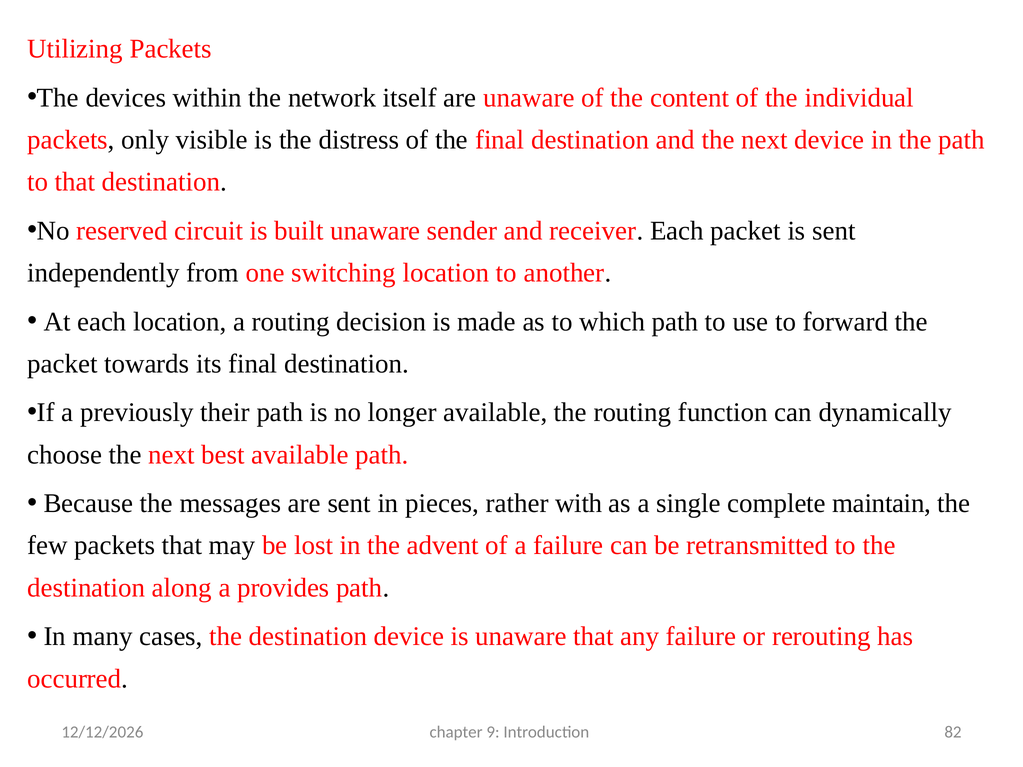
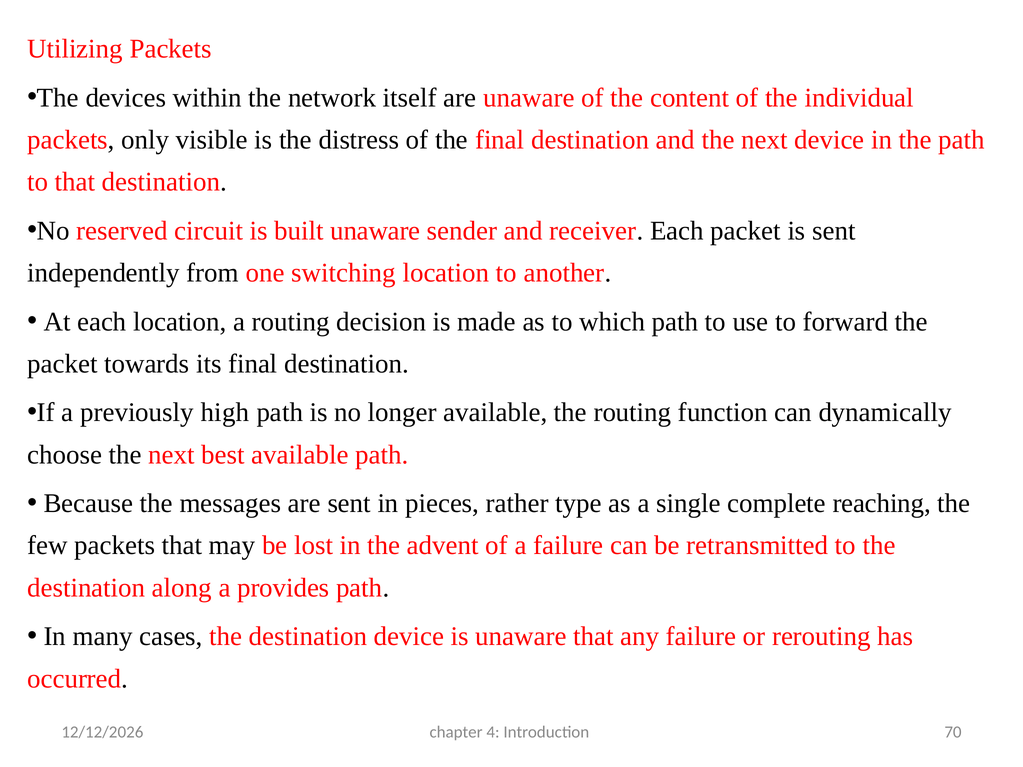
their: their -> high
with: with -> type
maintain: maintain -> reaching
9: 9 -> 4
82: 82 -> 70
